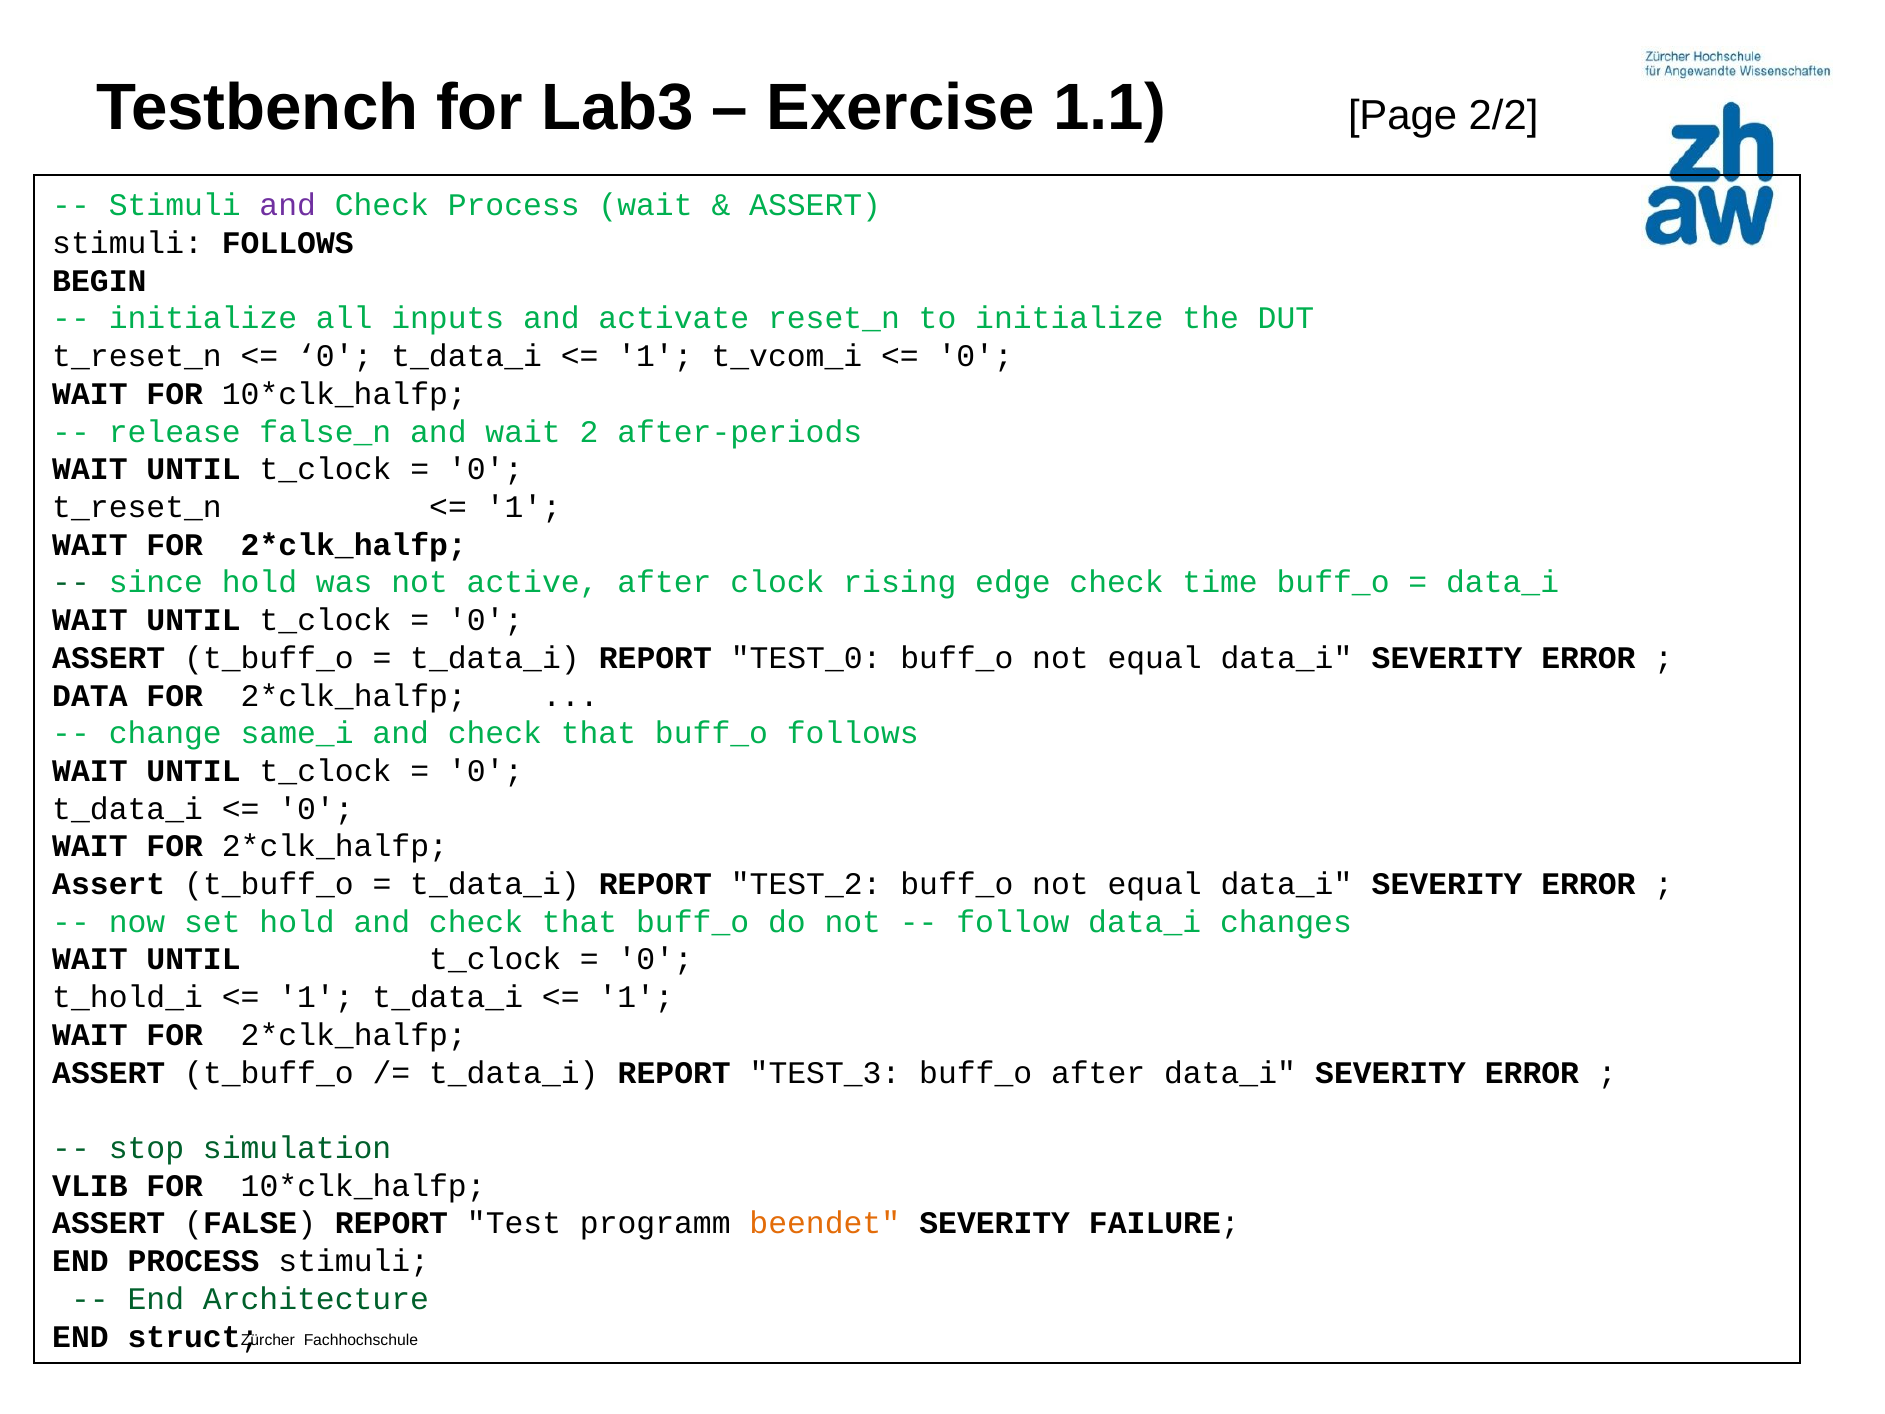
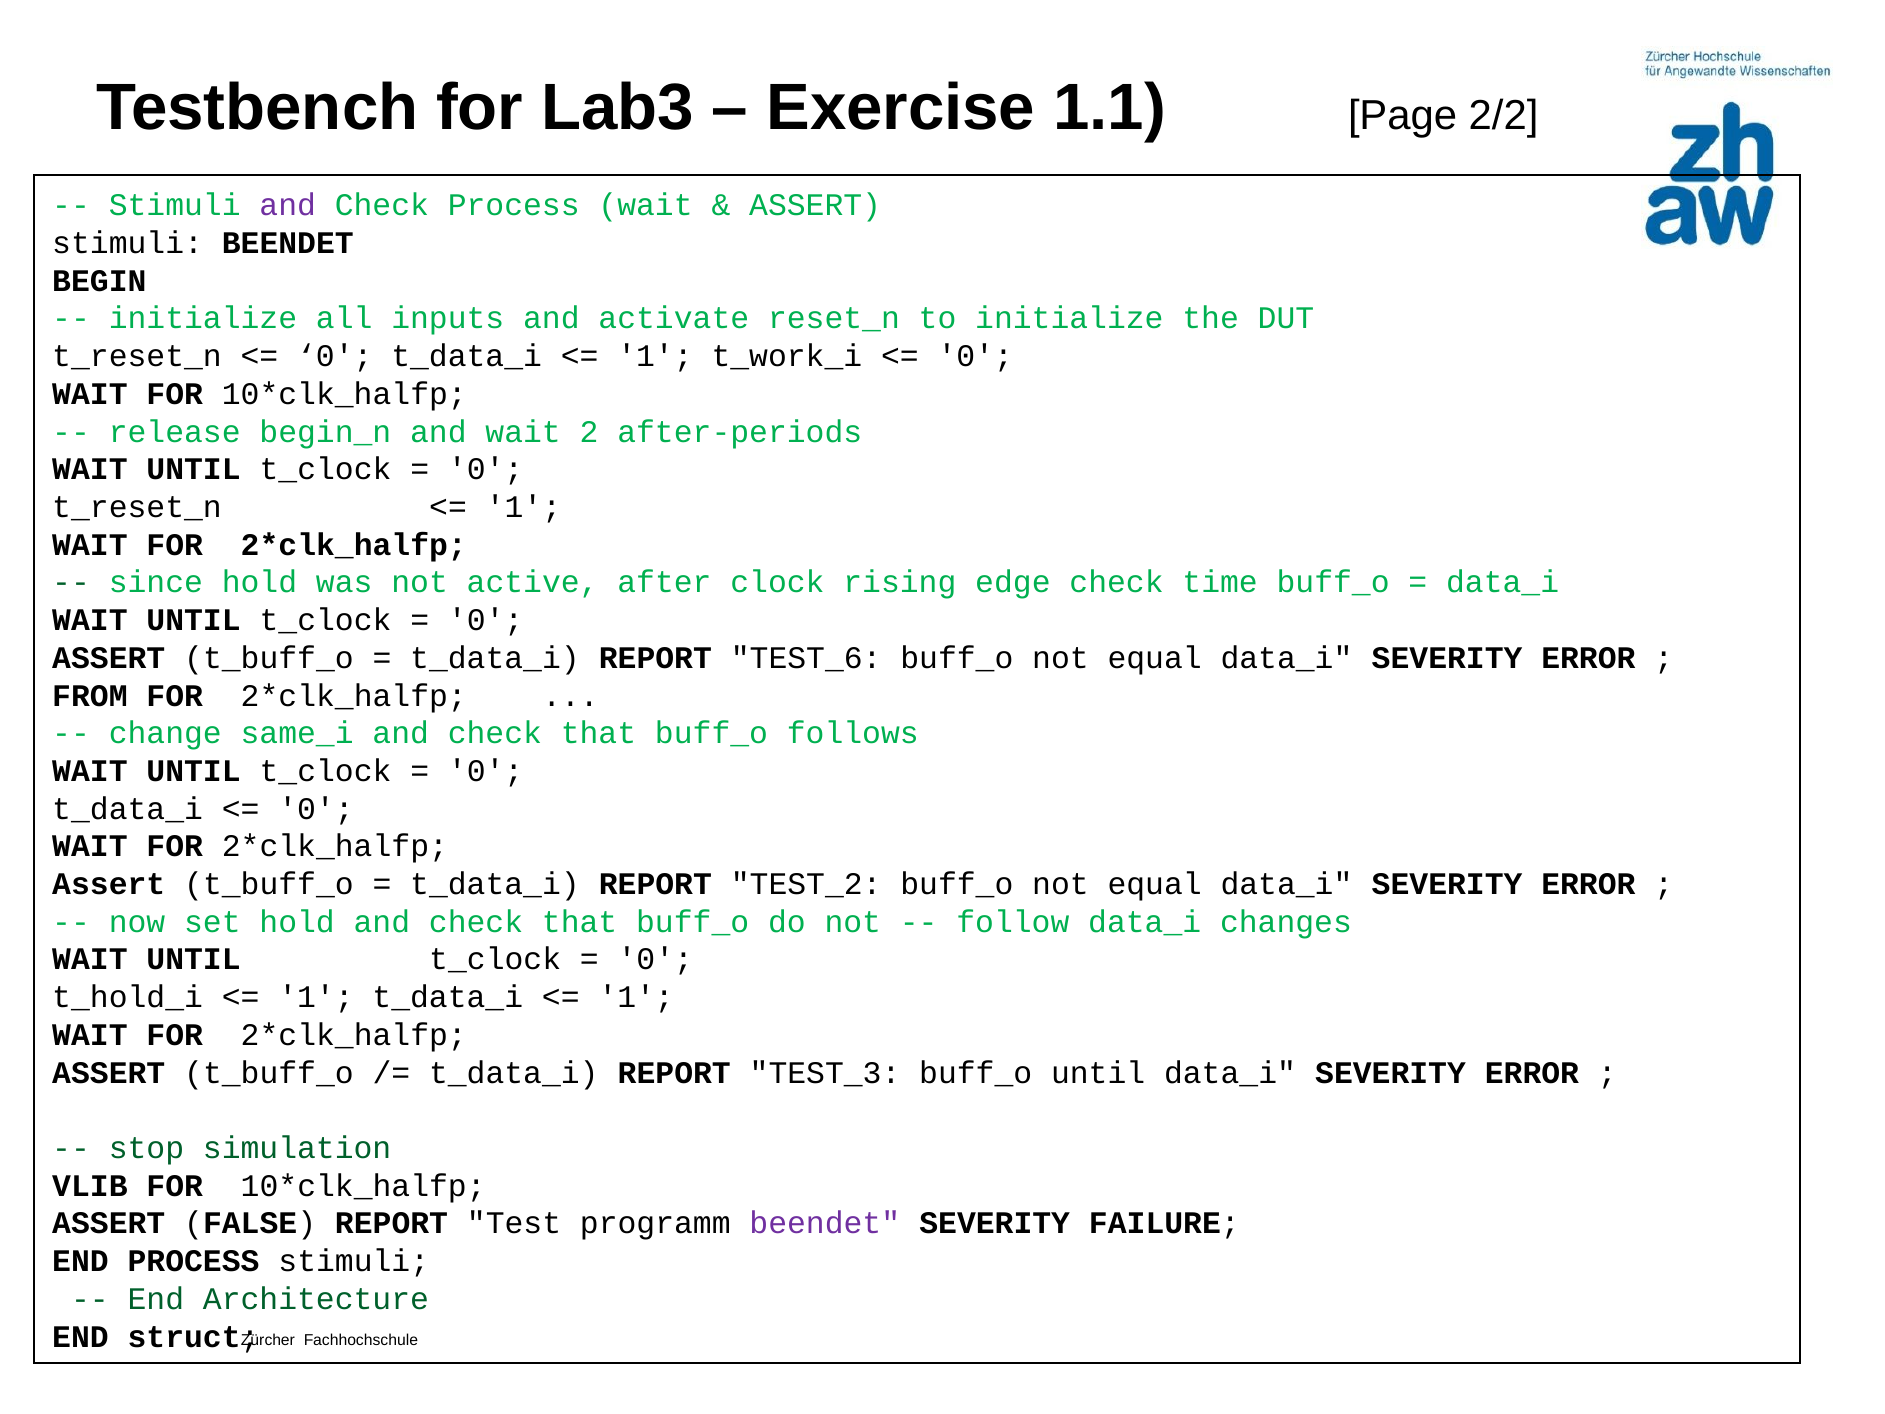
stimuli FOLLOWS: FOLLOWS -> BEENDET
t_vcom_i: t_vcom_i -> t_work_i
false_n: false_n -> begin_n
TEST_0: TEST_0 -> TEST_6
DATA: DATA -> FROM
buff_o after: after -> until
beendet at (825, 1223) colour: orange -> purple
